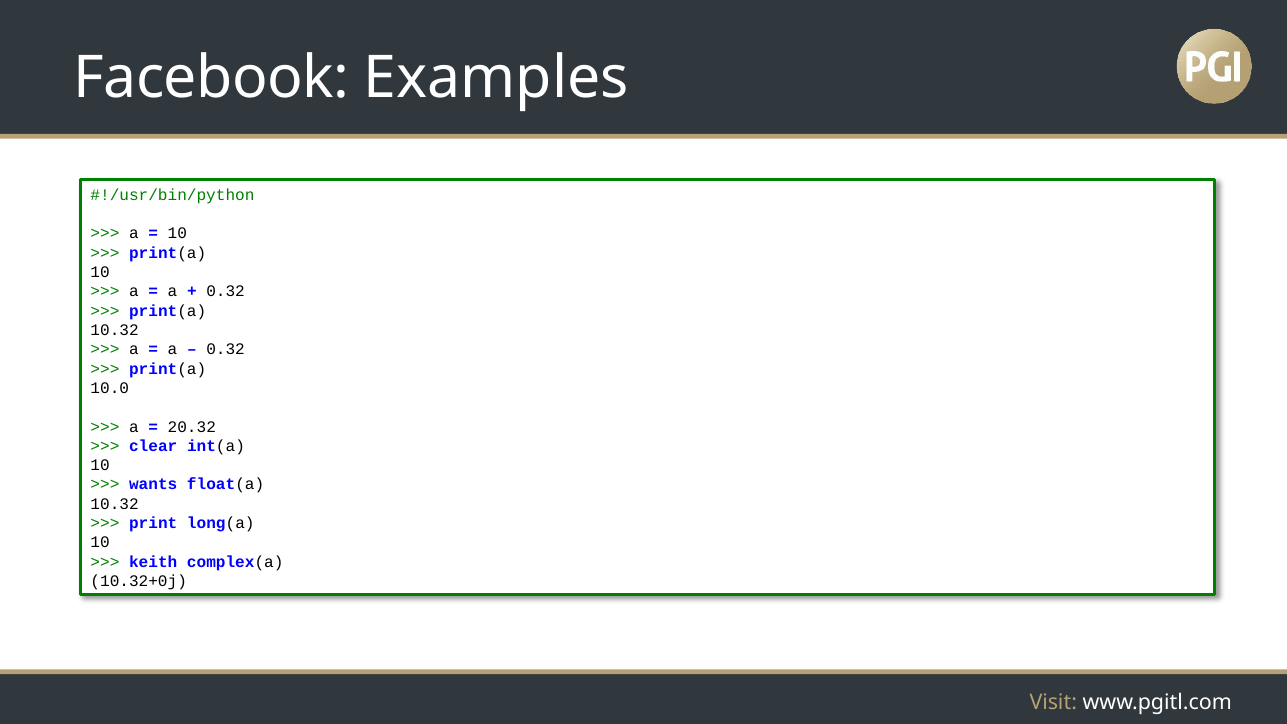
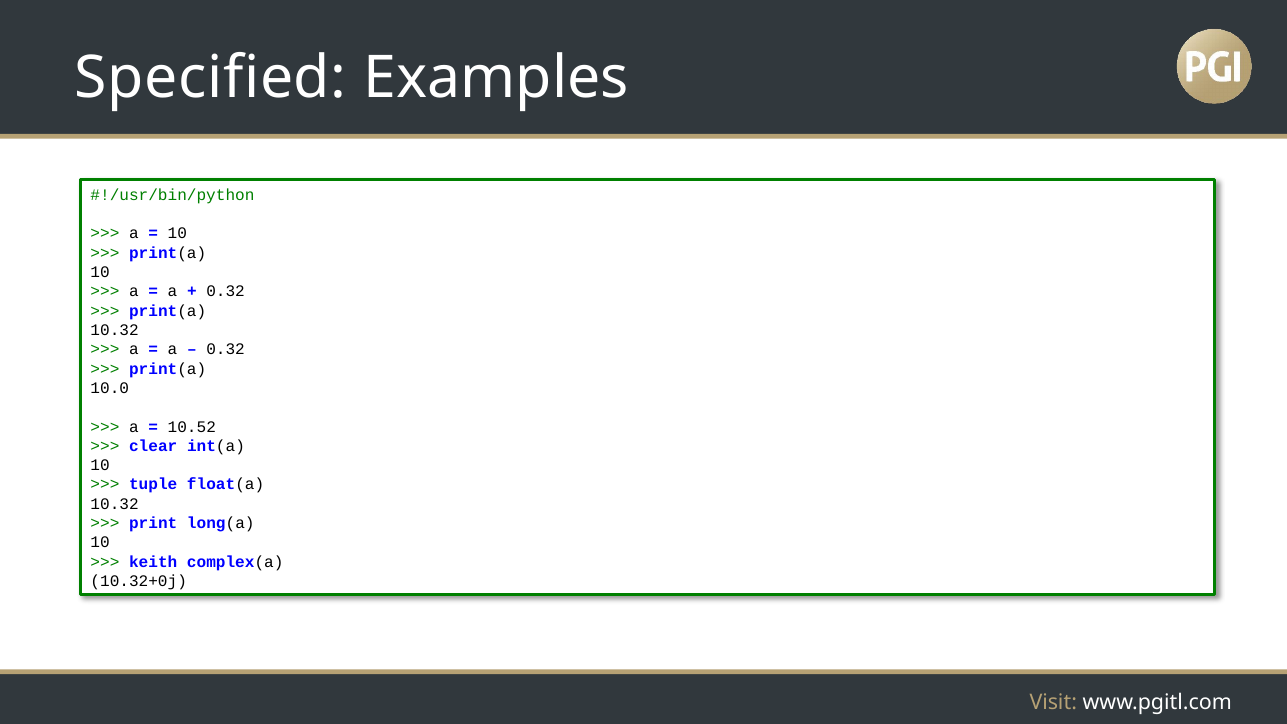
Facebook: Facebook -> Specified
20.32: 20.32 -> 10.52
wants: wants -> tuple
